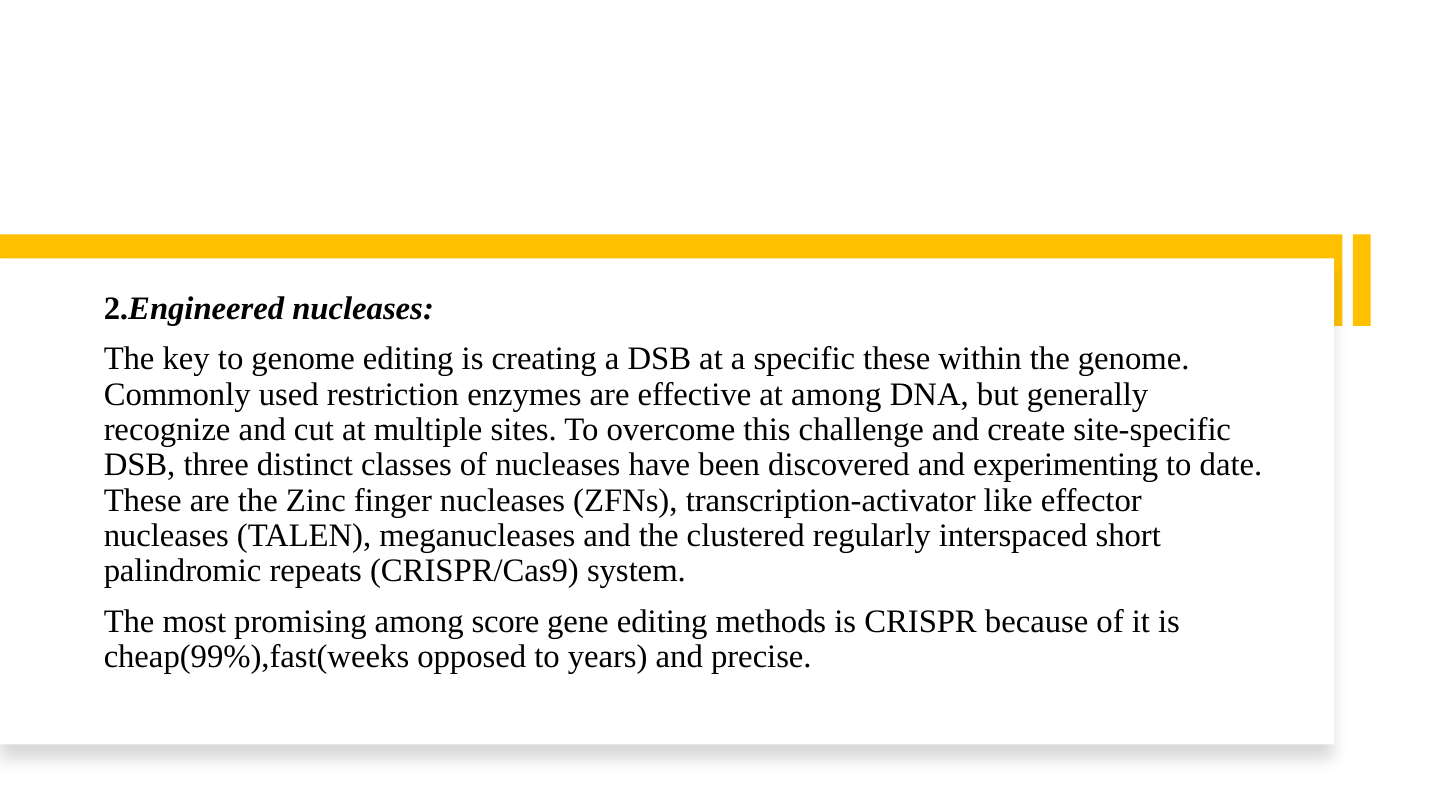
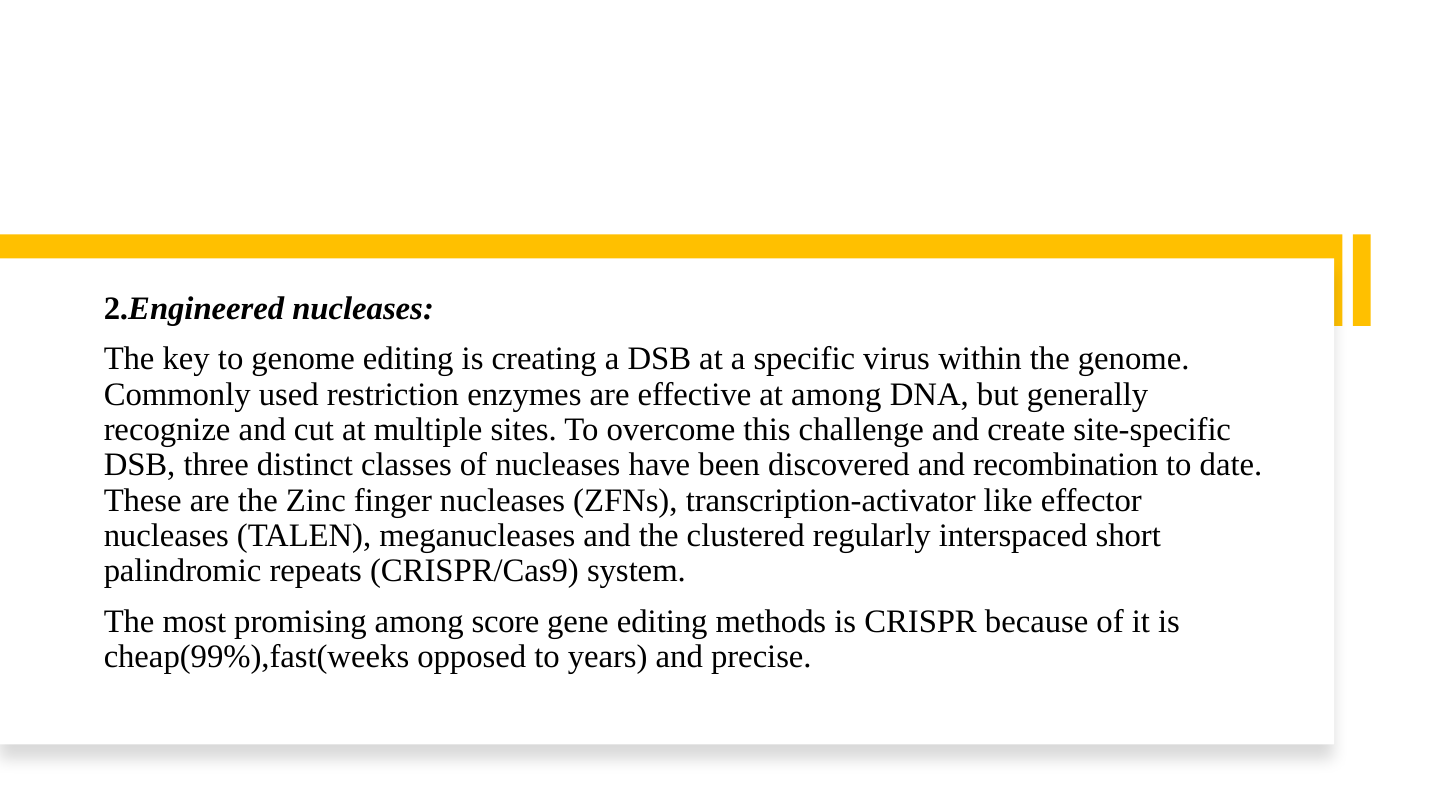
specific these: these -> virus
experimenting: experimenting -> recombination
